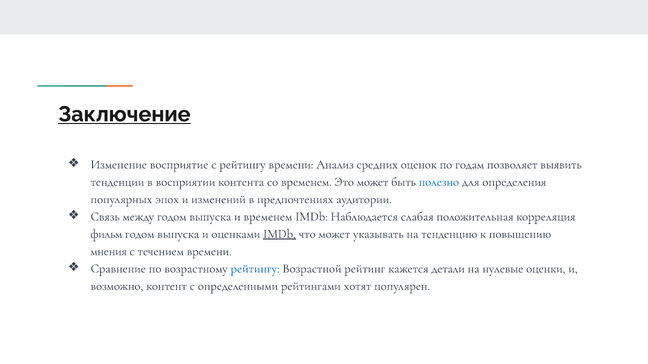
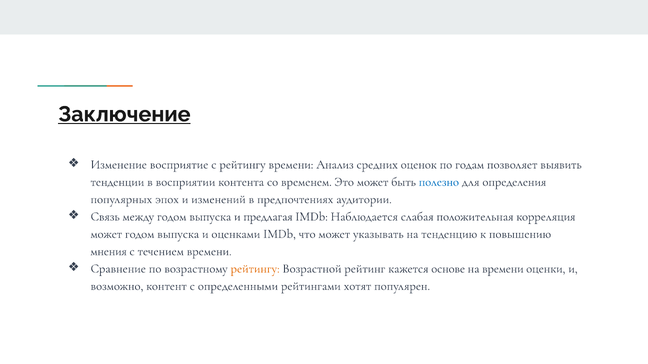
и временем: временем -> предлагая
фильм at (106, 234): фильм -> может
IMDb at (280, 234) underline: present -> none
рейтингу at (255, 269) colour: blue -> orange
детали: детали -> основе
на нулевые: нулевые -> времени
